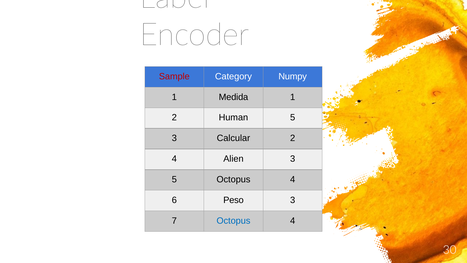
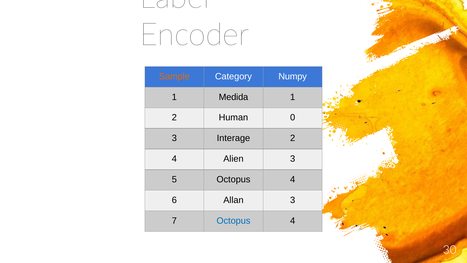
Sample colour: red -> orange
Human 5: 5 -> 0
Calcular: Calcular -> Interage
Peso: Peso -> Allan
